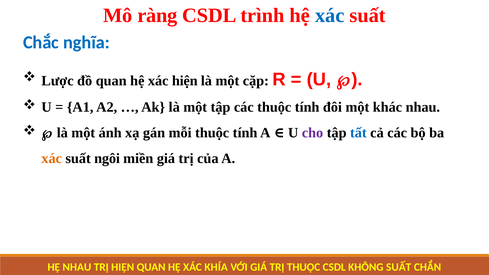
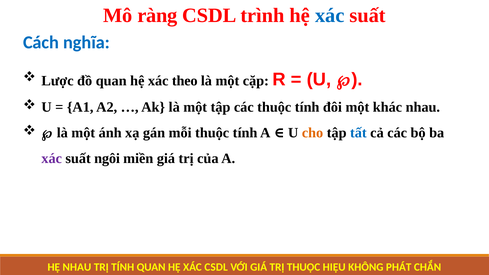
Chắc: Chắc -> Cách
xác hiện: hiện -> theo
cho colour: purple -> orange
xác at (52, 159) colour: orange -> purple
TRỊ HIỆN: HIỆN -> TÍNH
XÁC KHÍA: KHÍA -> CSDL
THUỘC CSDL: CSDL -> HIỆU
KHÔNG SUẤT: SUẤT -> PHÁT
